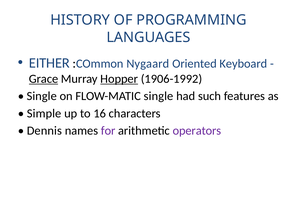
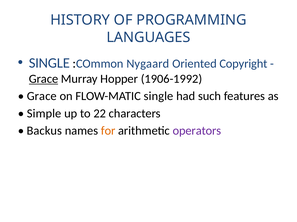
EITHER at (49, 63): EITHER -> SINGLE
Keyboard: Keyboard -> Copyright
Hopper underline: present -> none
Single at (42, 96): Single -> Grace
16: 16 -> 22
Dennis: Dennis -> Backus
for colour: purple -> orange
